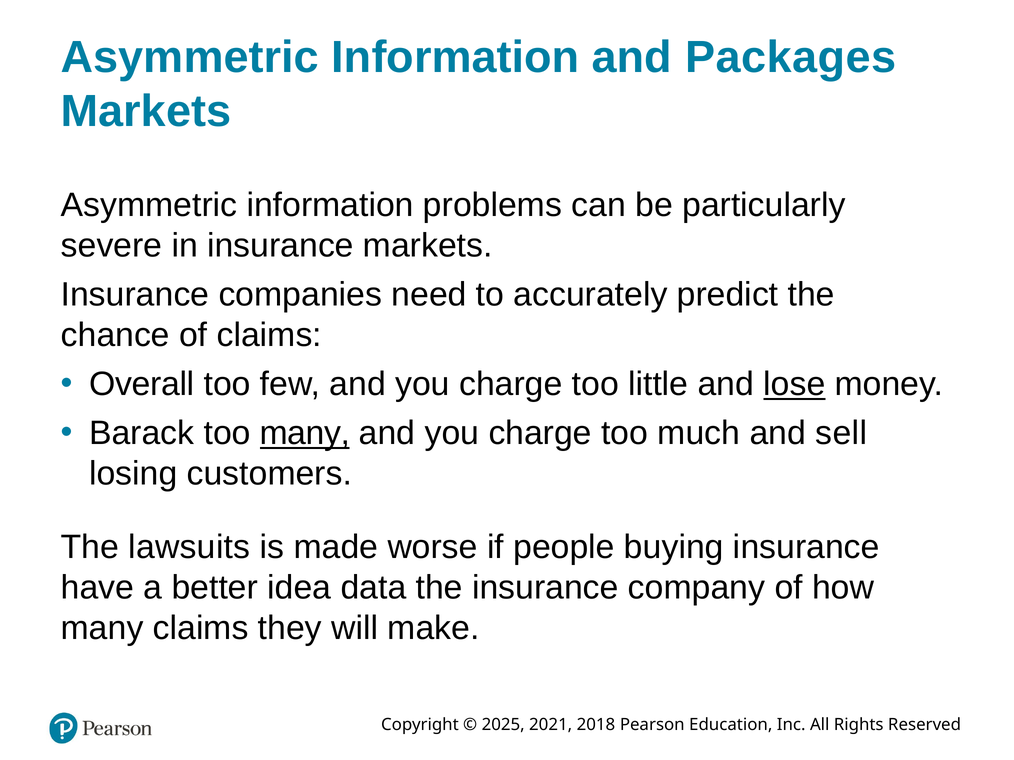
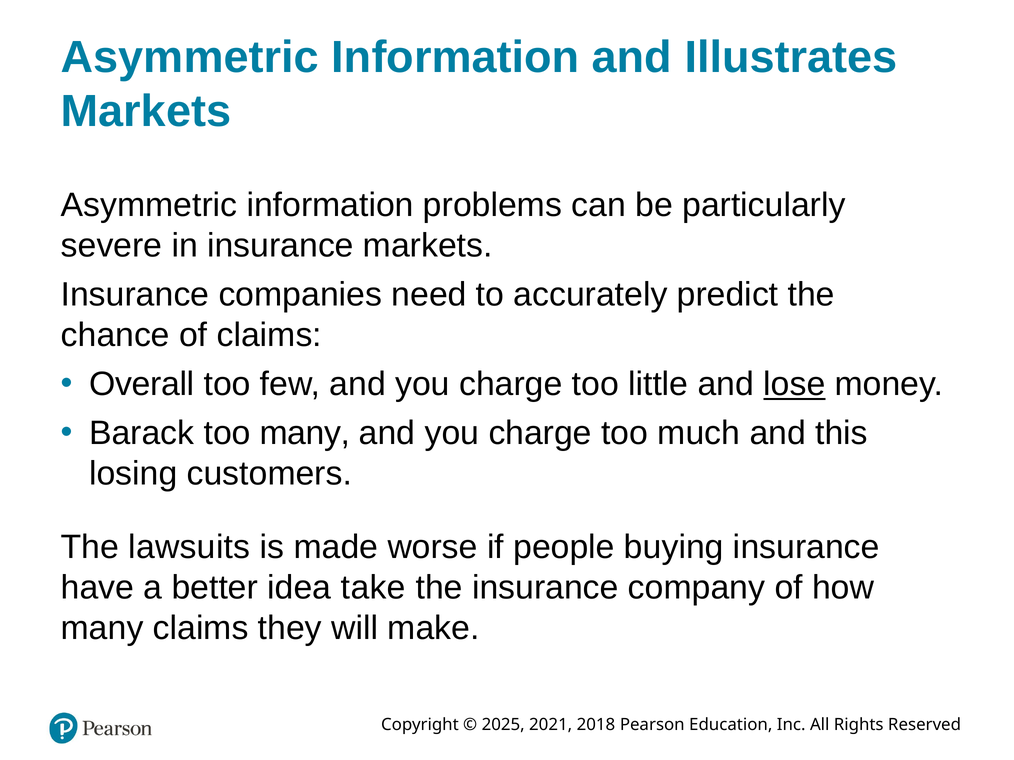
Packages: Packages -> Illustrates
many at (305, 434) underline: present -> none
sell: sell -> this
data: data -> take
